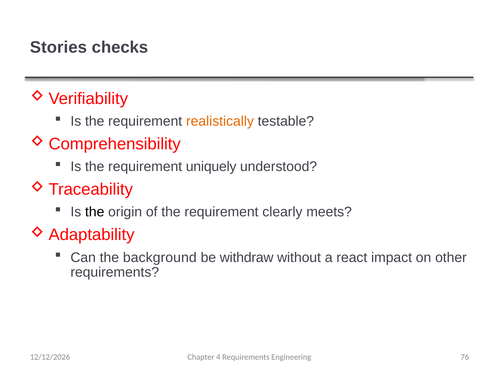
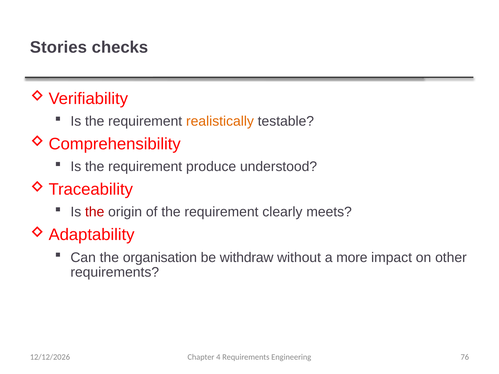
uniquely: uniquely -> produce
the at (95, 212) colour: black -> red
background: background -> organisation
react: react -> more
